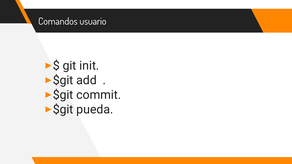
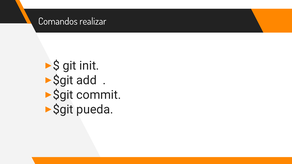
usuario: usuario -> realizar
